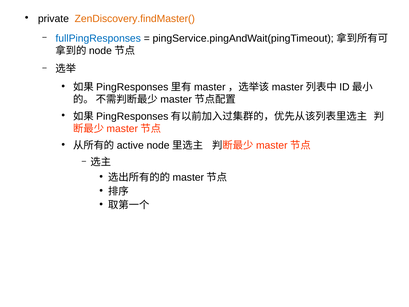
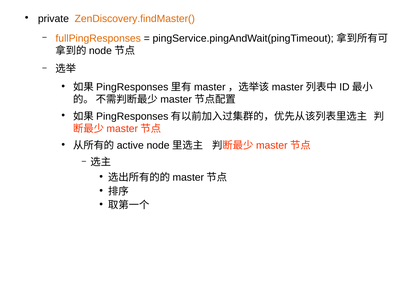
fullPingResponses colour: blue -> orange
